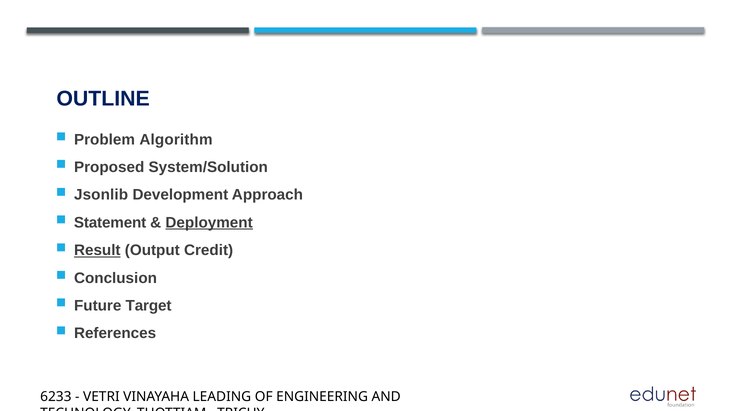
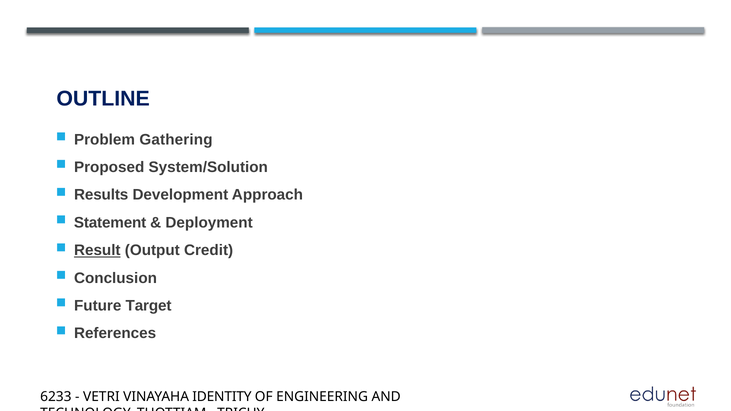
Algorithm: Algorithm -> Gathering
Jsonlib: Jsonlib -> Results
Deployment underline: present -> none
LEADING: LEADING -> IDENTITY
